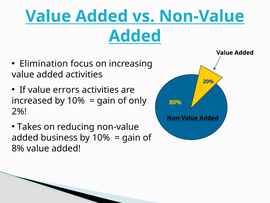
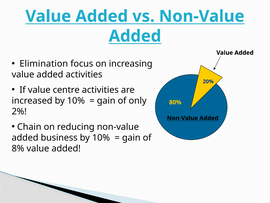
errors: errors -> centre
Takes: Takes -> Chain
